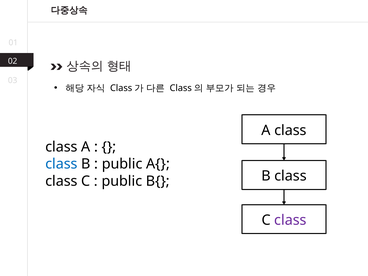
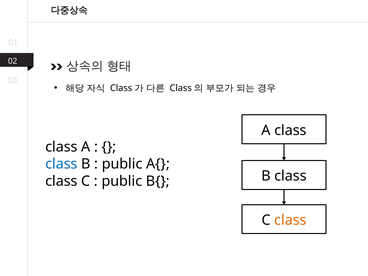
class at (290, 220) colour: purple -> orange
